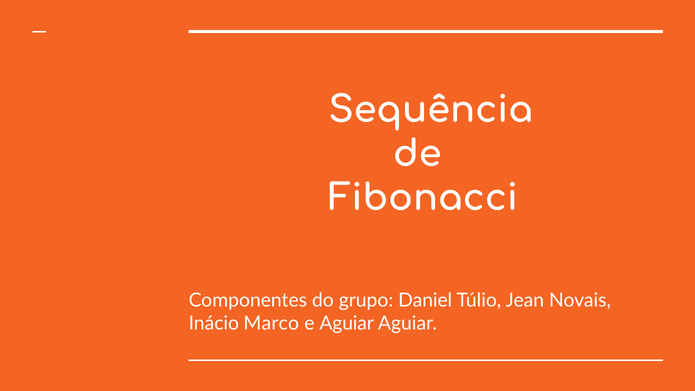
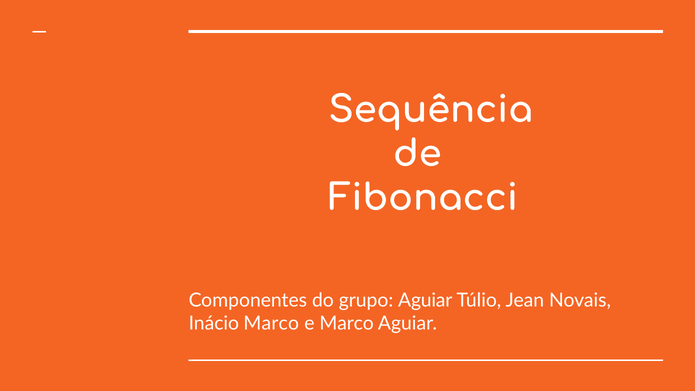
grupo Daniel: Daniel -> Aguiar
e Aguiar: Aguiar -> Marco
